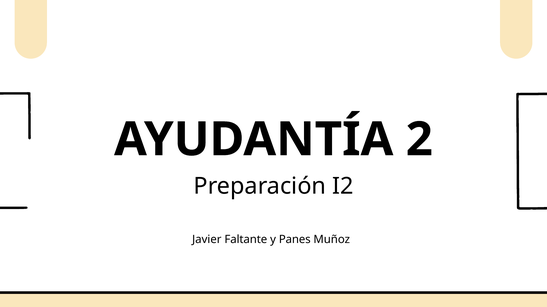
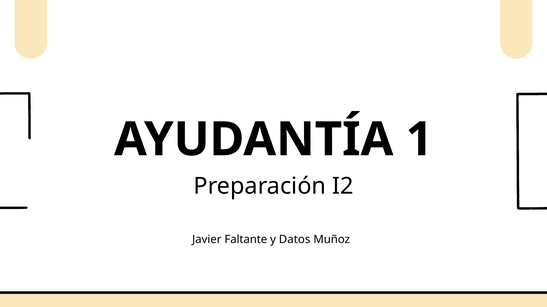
2: 2 -> 1
Panes: Panes -> Datos
